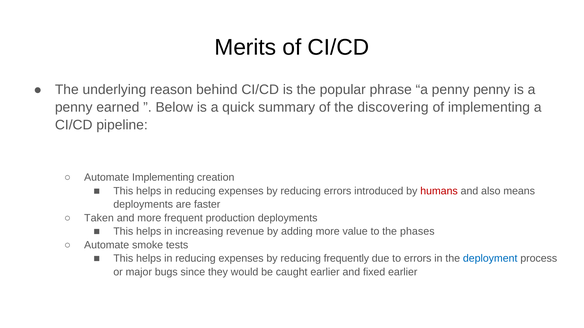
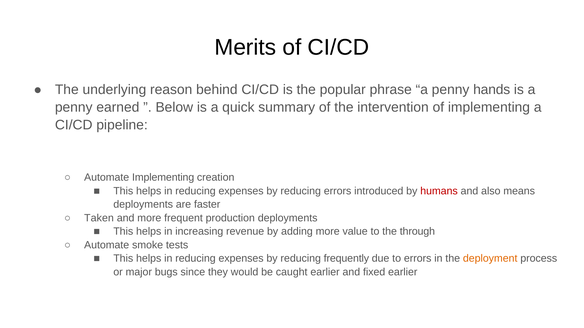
penny penny: penny -> hands
discovering: discovering -> intervention
phases: phases -> through
deployment colour: blue -> orange
